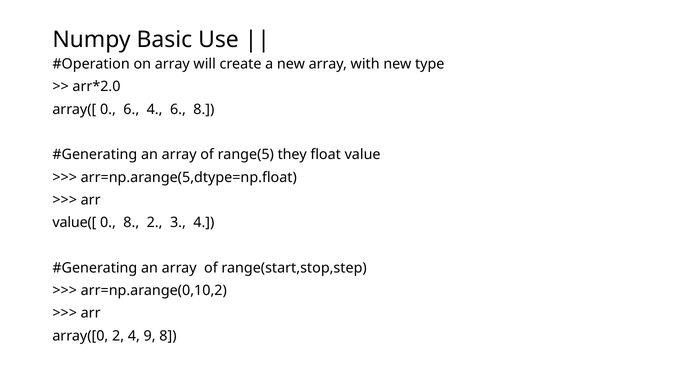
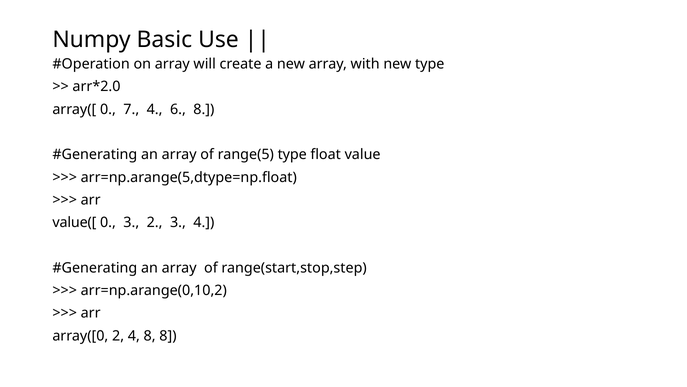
0 6: 6 -> 7
range(5 they: they -> type
0 8: 8 -> 3
4 9: 9 -> 8
